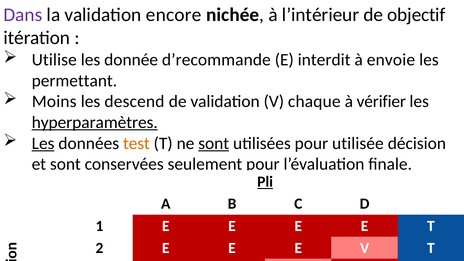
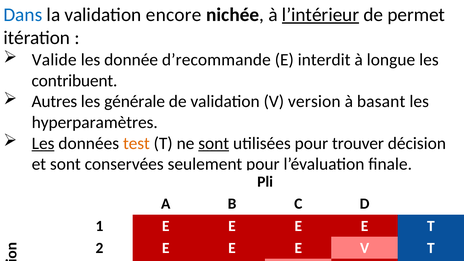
Dans colour: purple -> blue
l’intérieur underline: none -> present
objectif: objectif -> permet
Utilise: Utilise -> Valide
envoie: envoie -> longue
permettant: permettant -> contribuent
Moins: Moins -> Autres
descend: descend -> générale
chaque: chaque -> version
vérifier: vérifier -> basant
hyperparamètres underline: present -> none
utilisée: utilisée -> trouver
Pli underline: present -> none
